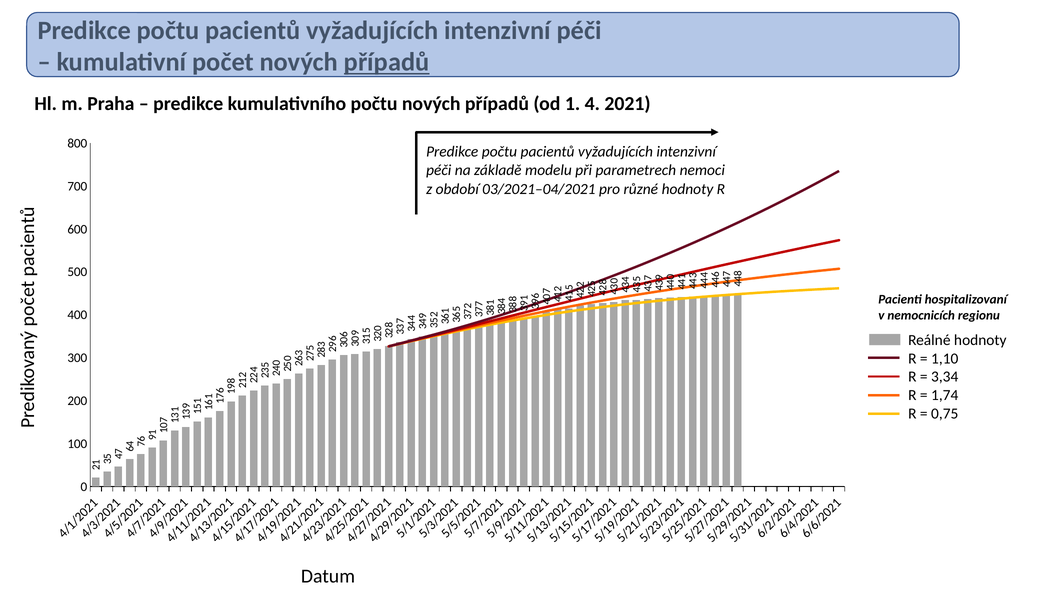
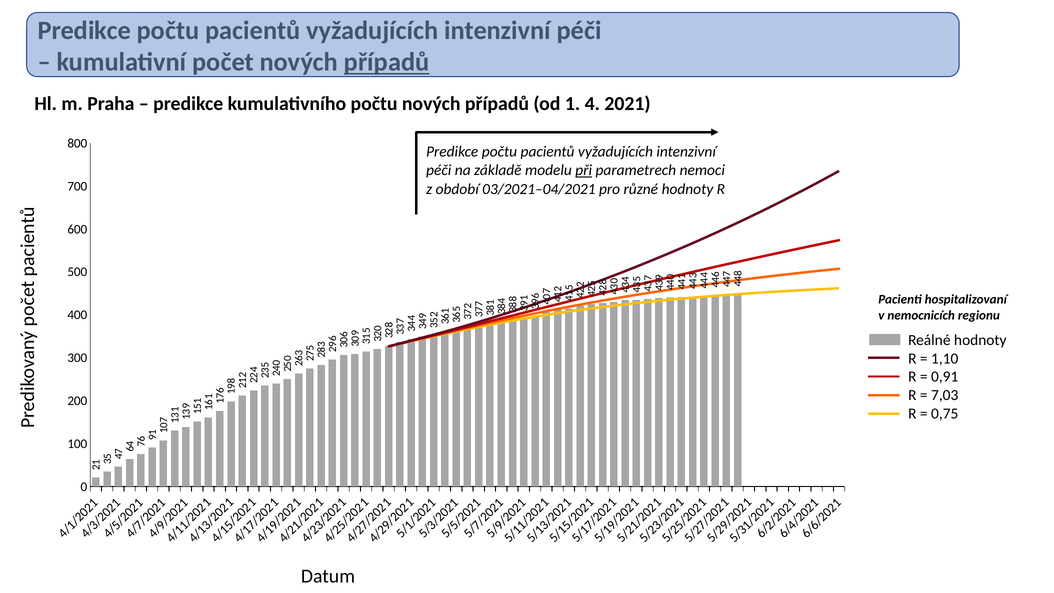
při underline: none -> present
3,34: 3,34 -> 0,91
1,74: 1,74 -> 7,03
